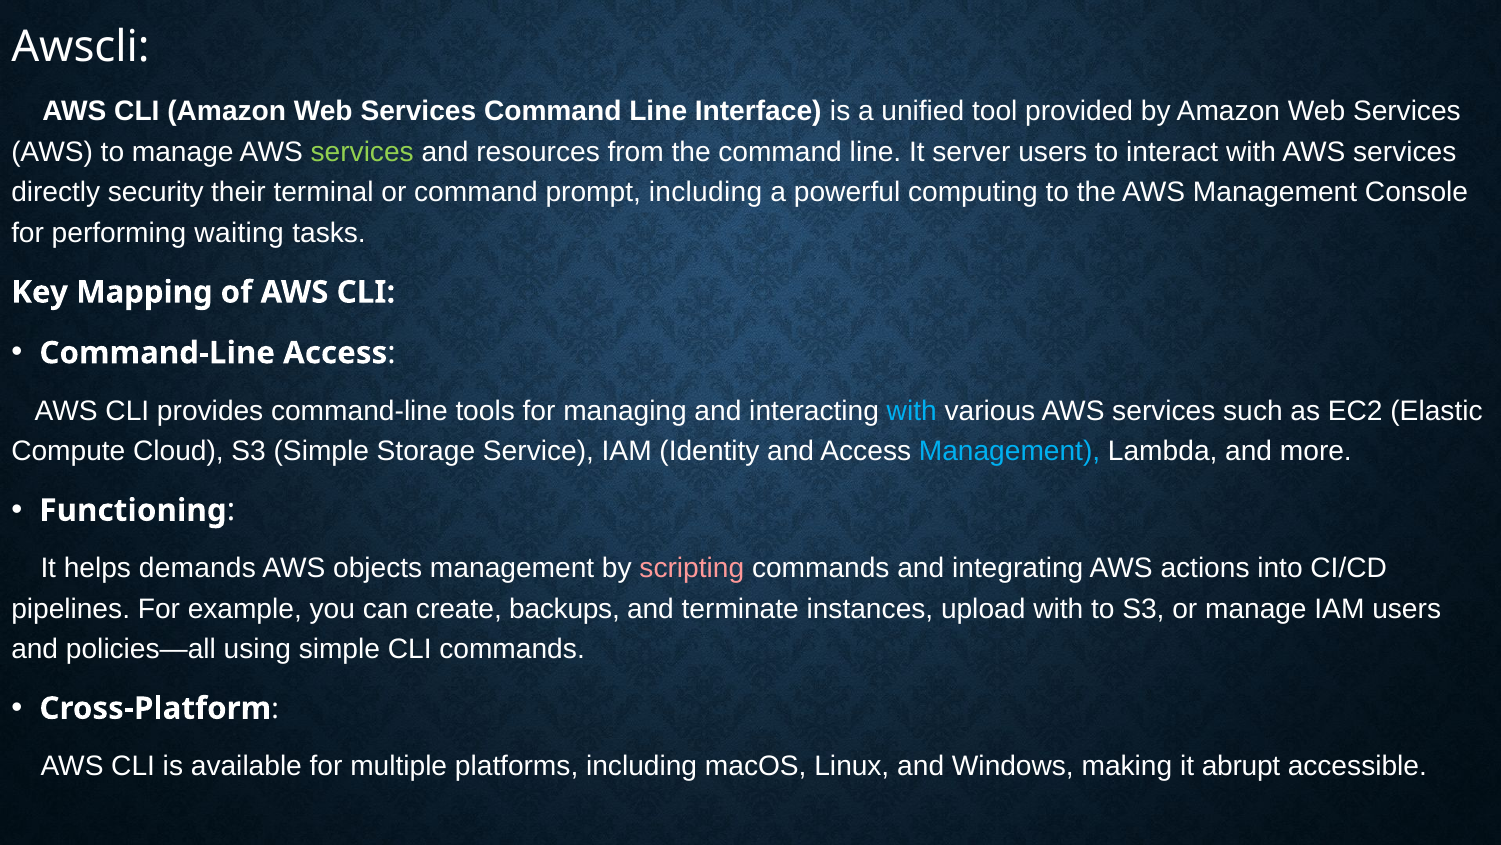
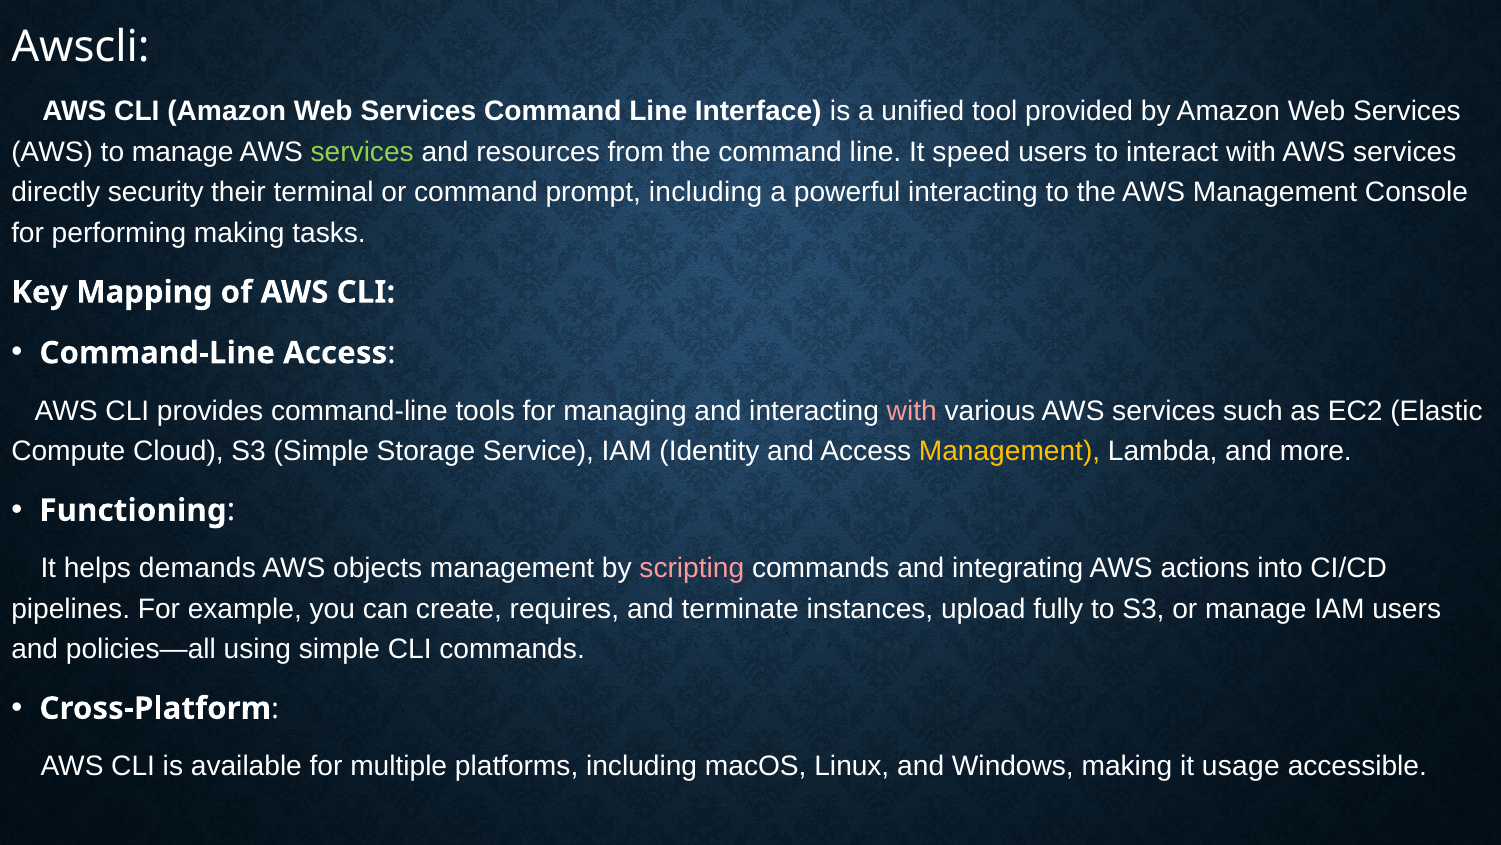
server: server -> speed
powerful computing: computing -> interacting
performing waiting: waiting -> making
with at (912, 411) colour: light blue -> pink
Management at (1010, 451) colour: light blue -> yellow
backups: backups -> requires
upload with: with -> fully
abrupt: abrupt -> usage
